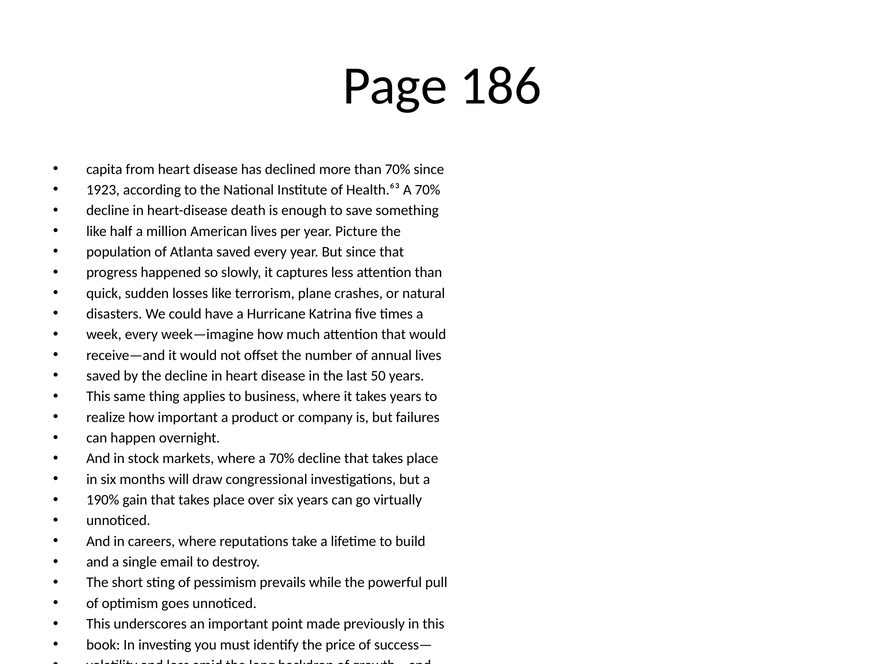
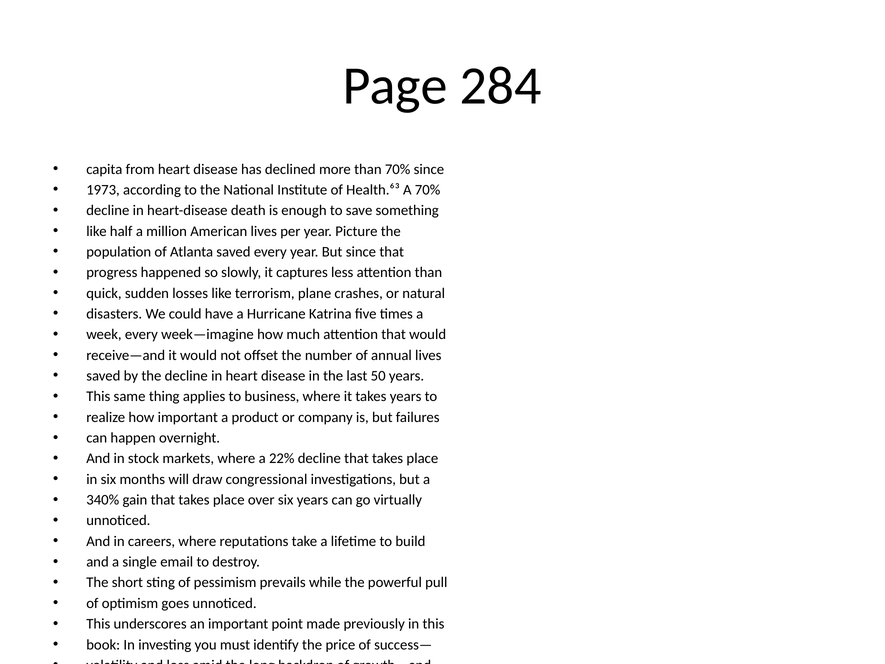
186: 186 -> 284
1923: 1923 -> 1973
where a 70%: 70% -> 22%
190%: 190% -> 340%
